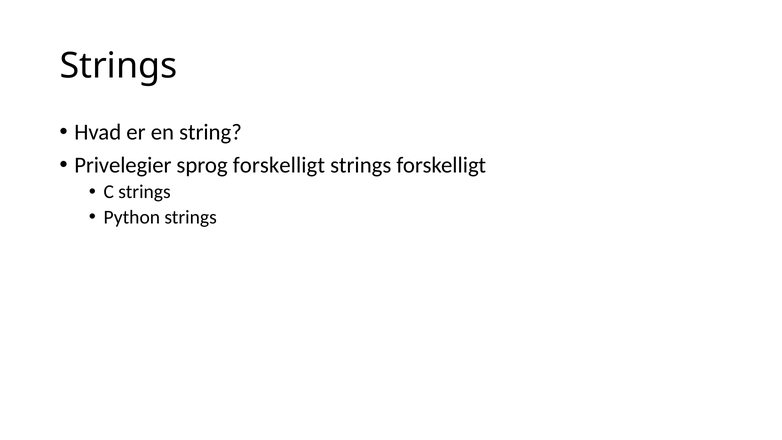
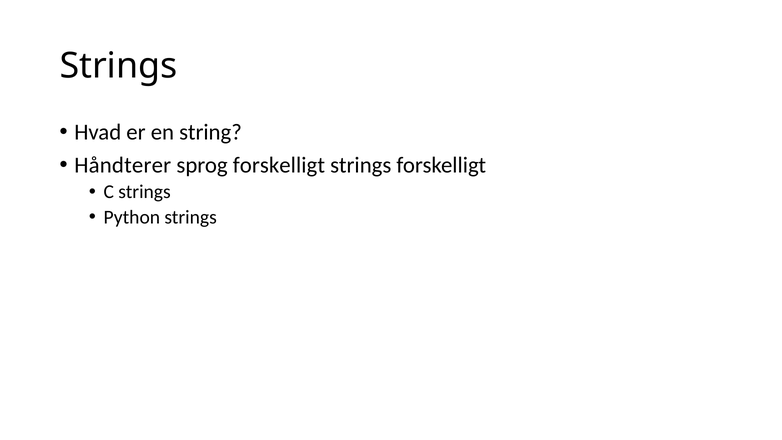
Privelegier: Privelegier -> Håndterer
